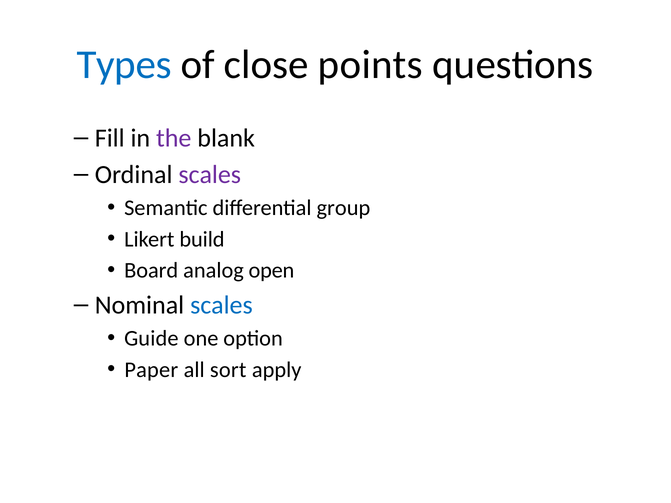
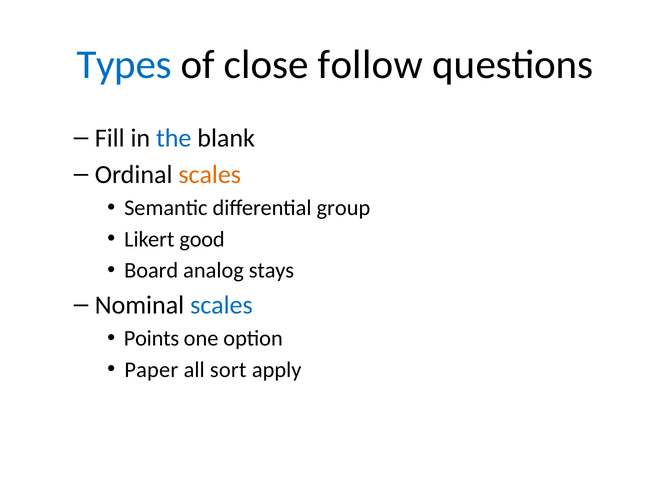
points: points -> follow
the colour: purple -> blue
scales at (210, 175) colour: purple -> orange
build: build -> good
open: open -> stays
Guide: Guide -> Points
